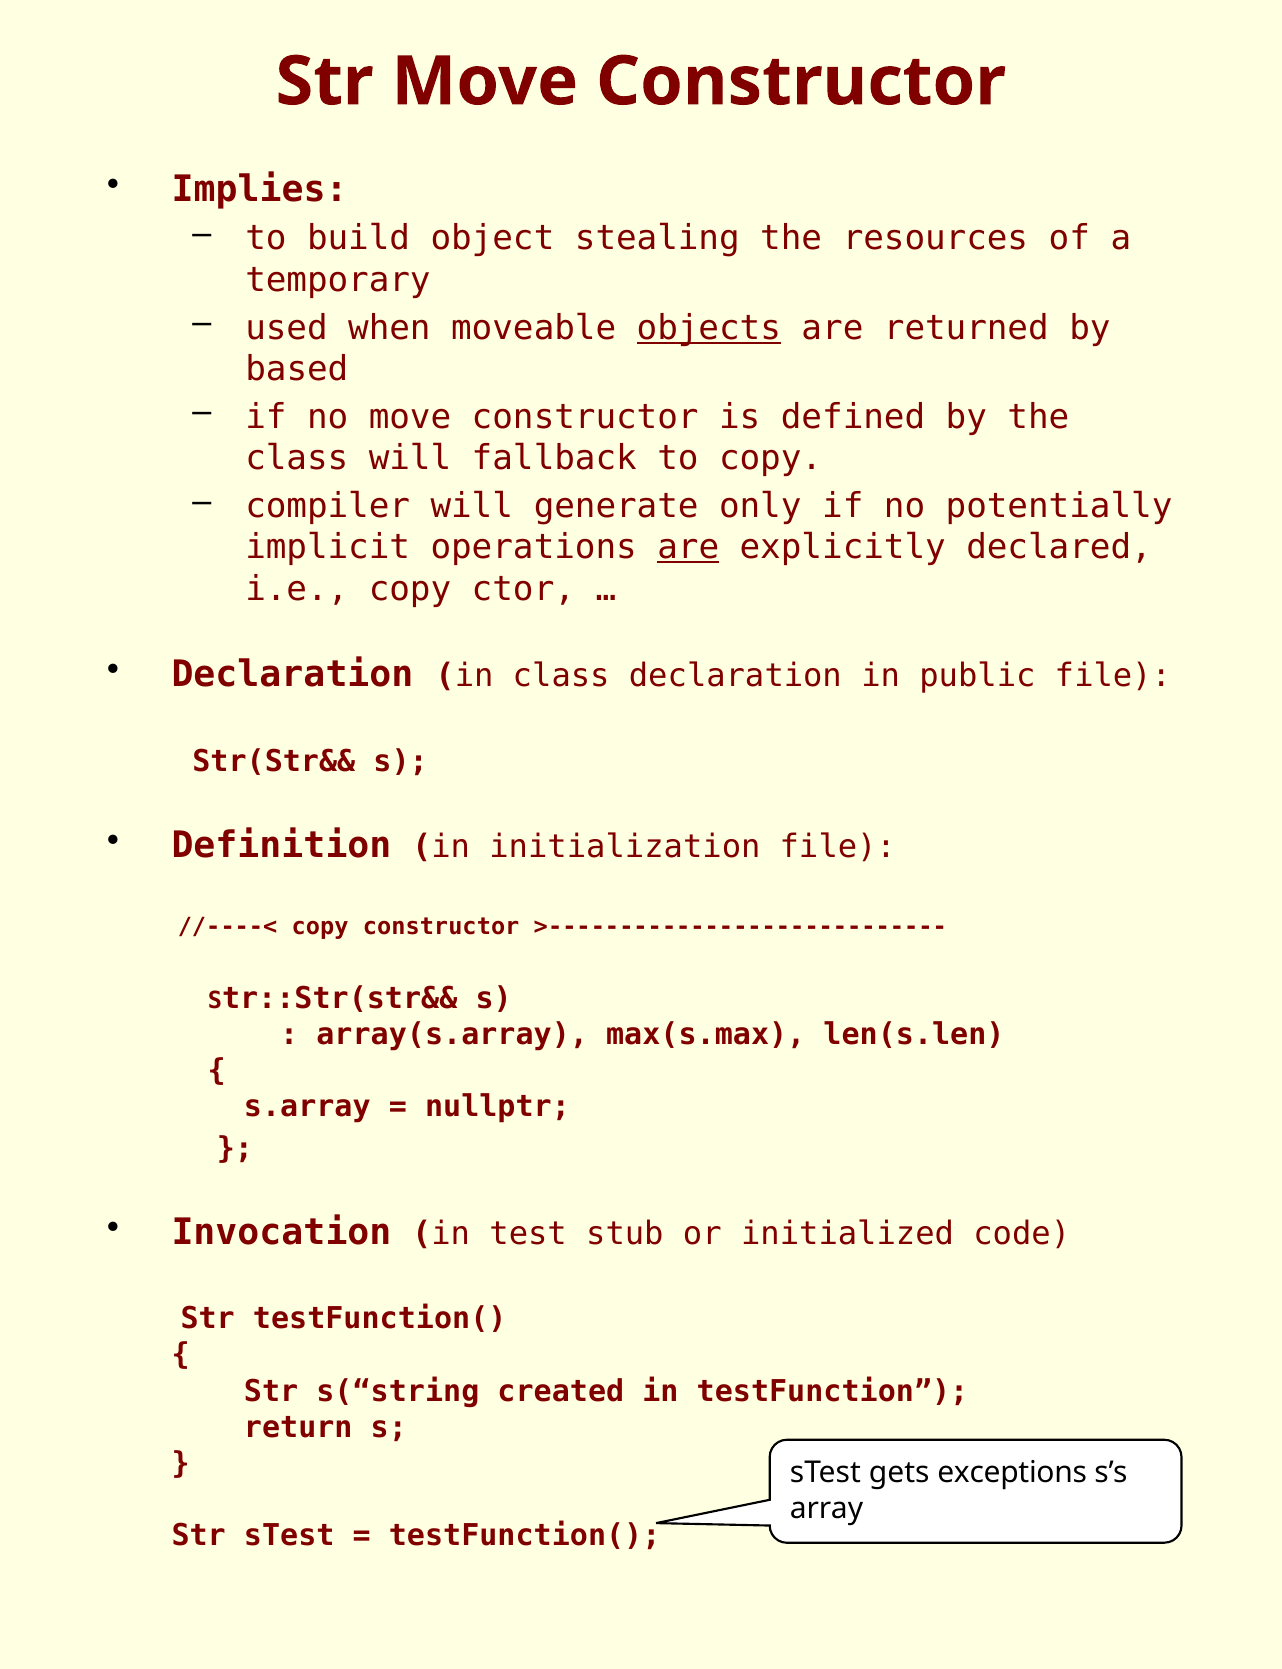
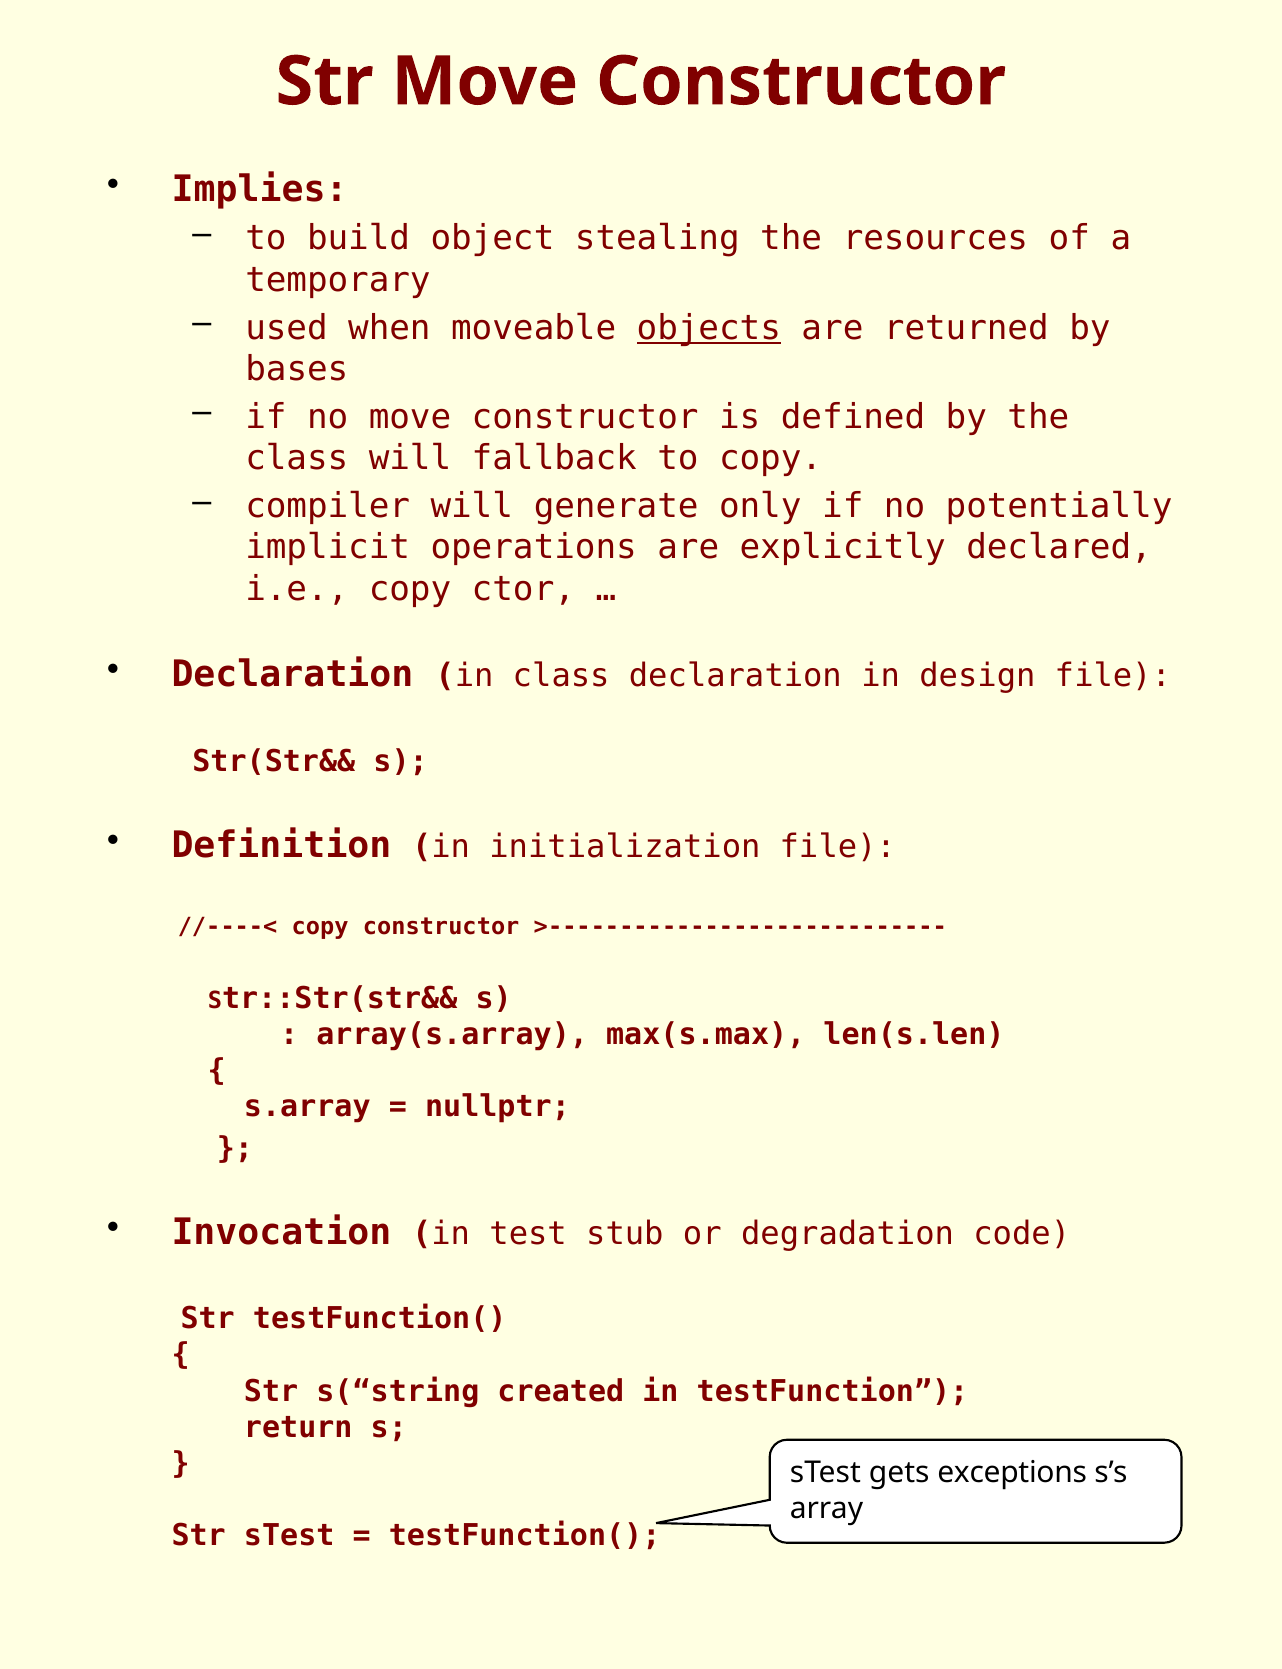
based: based -> bases
are at (688, 547) underline: present -> none
public: public -> design
initialized: initialized -> degradation
